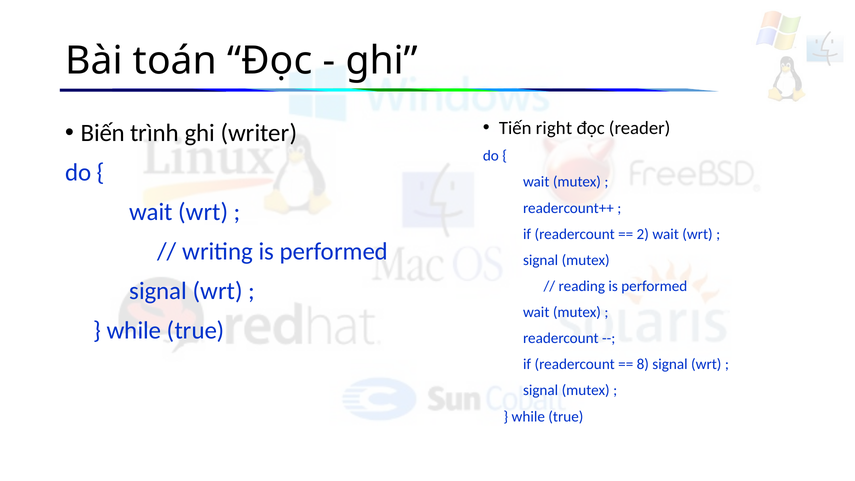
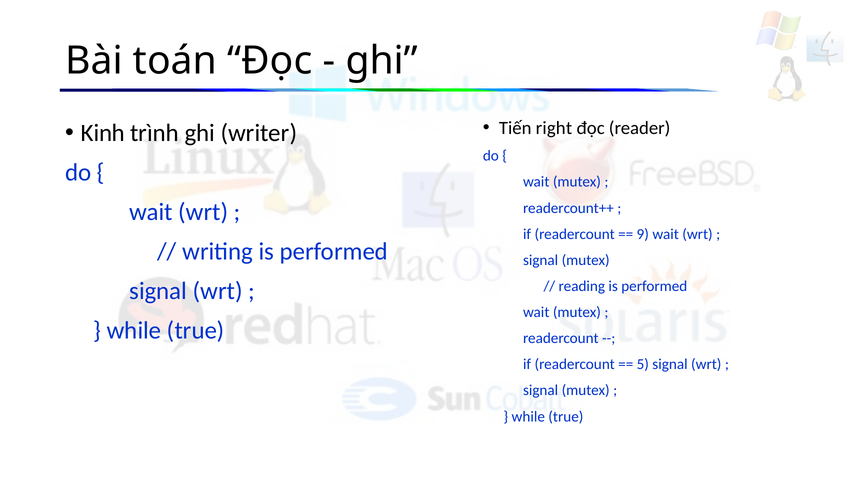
Biến: Biến -> Kinh
2: 2 -> 9
8: 8 -> 5
